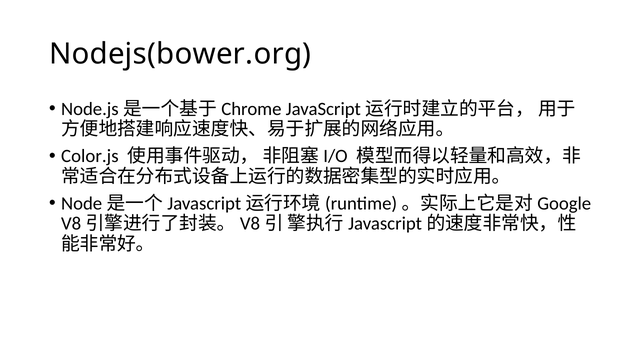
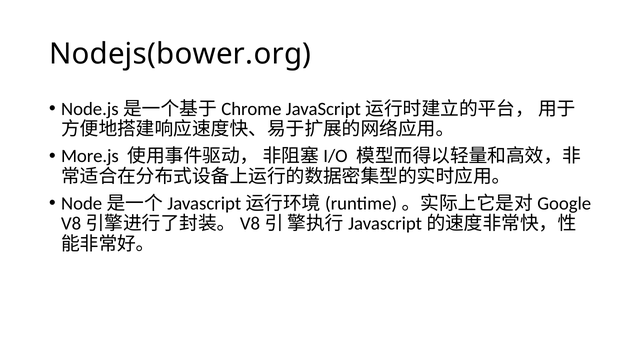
Color.js: Color.js -> More.js
